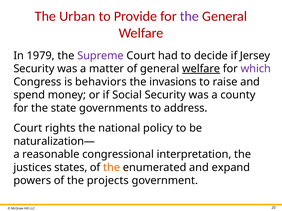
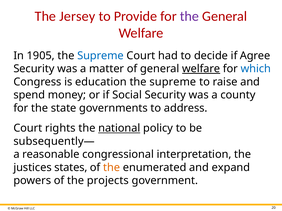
Urban: Urban -> Jersey
1979: 1979 -> 1905
Supreme at (100, 56) colour: purple -> blue
Jersey: Jersey -> Agree
which colour: purple -> blue
behaviors: behaviors -> education
invasions at (173, 82): invasions -> supreme
national underline: none -> present
naturalization—: naturalization— -> subsequently—
